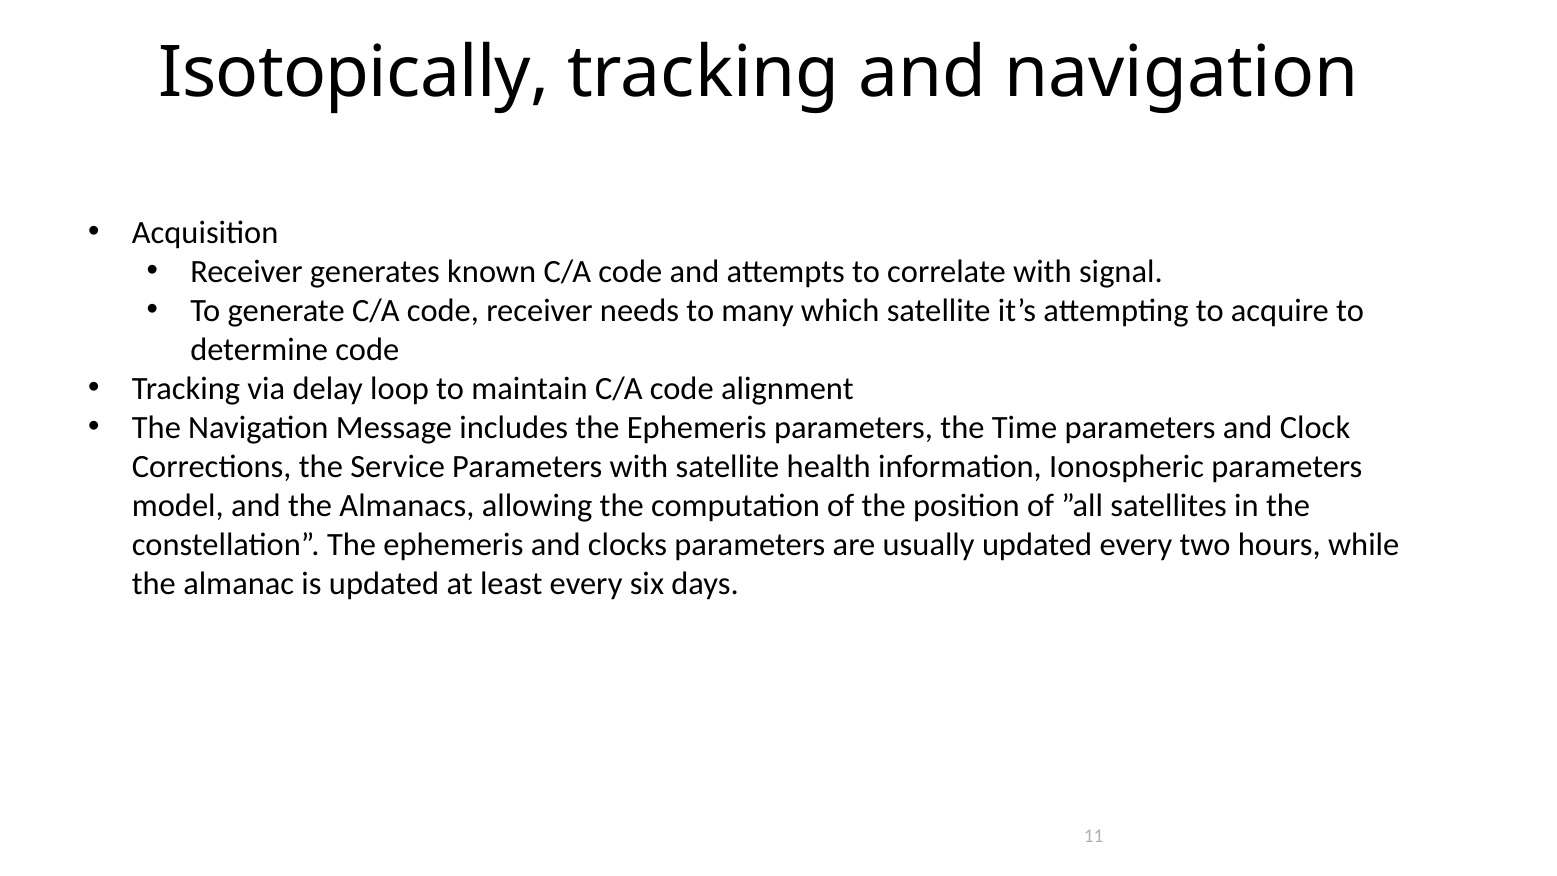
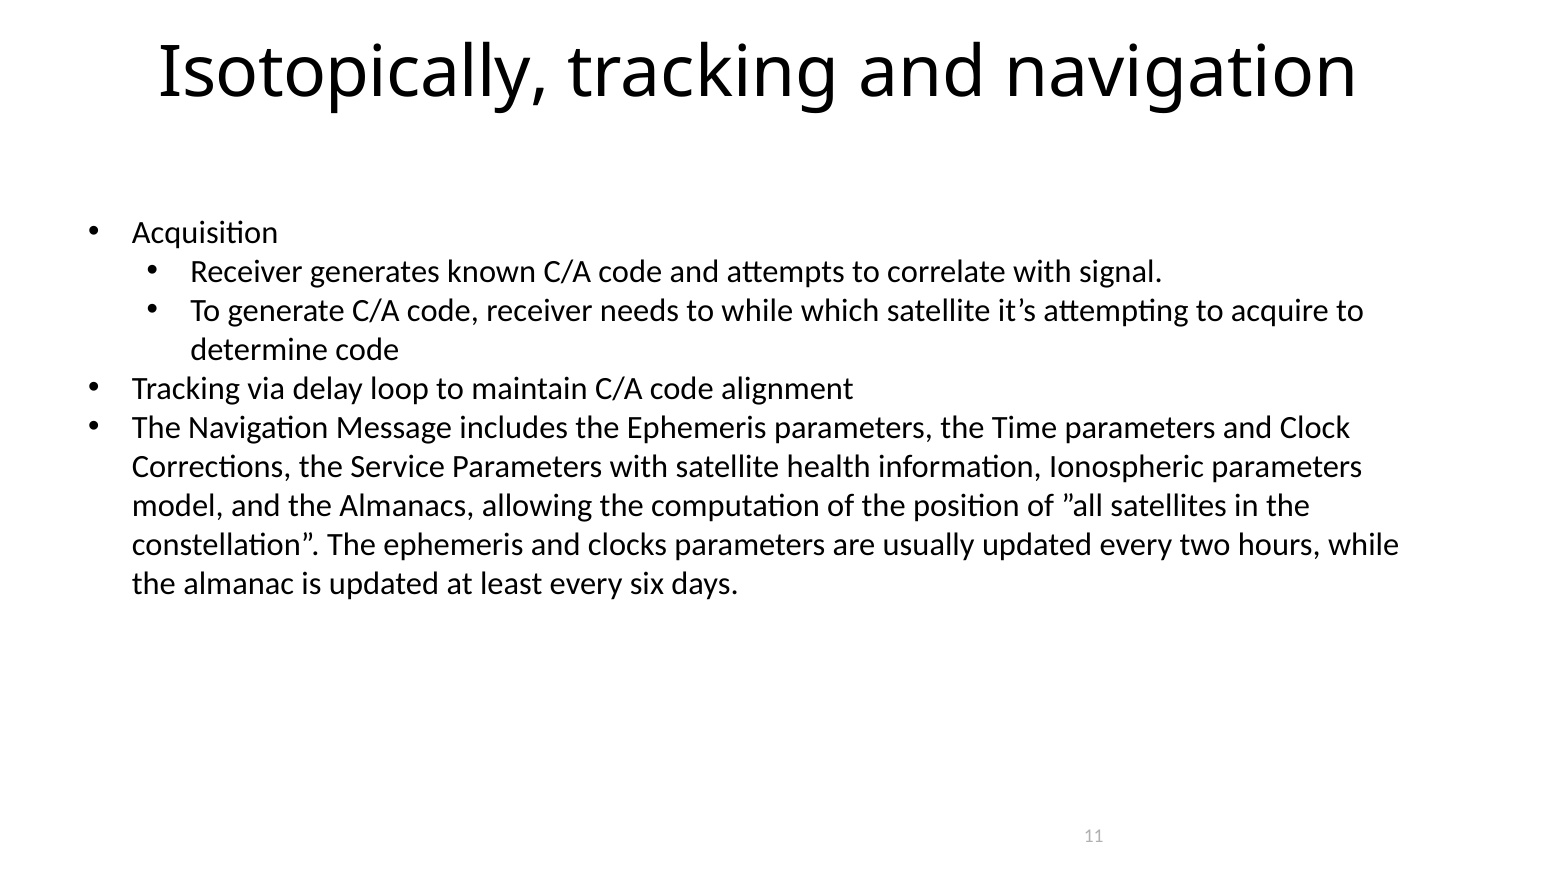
to many: many -> while
